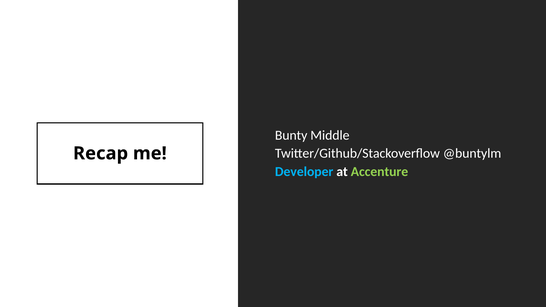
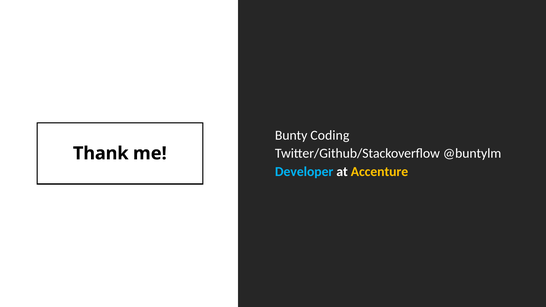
Middle: Middle -> Coding
Recap: Recap -> Thank
Accenture colour: light green -> yellow
